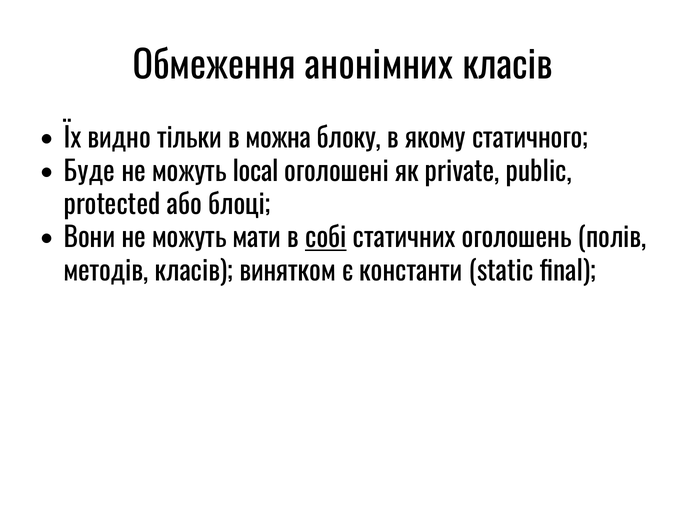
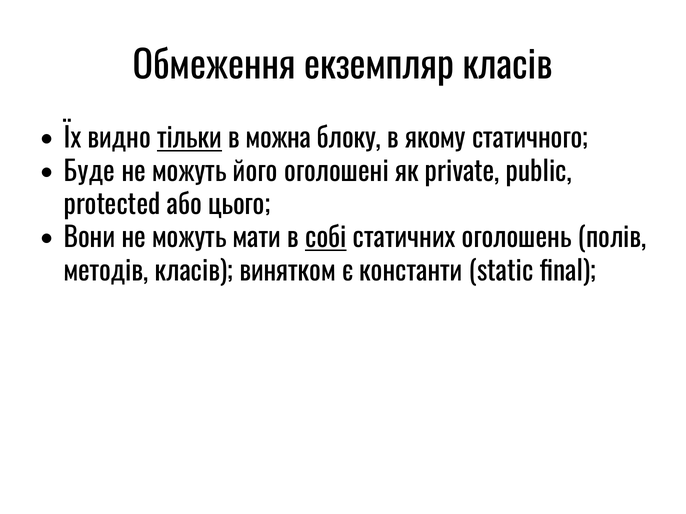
анонімних: анонімних -> екземпляр
тільки underline: none -> present
local: local -> його
блоці: блоці -> цього
